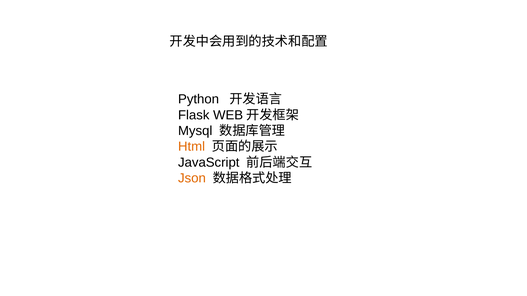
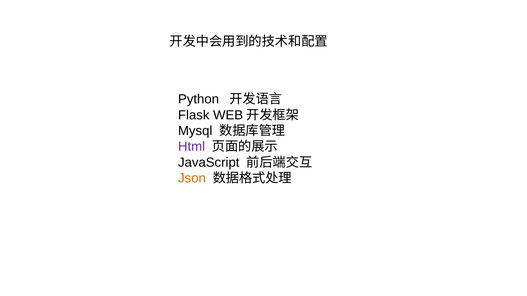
Html colour: orange -> purple
